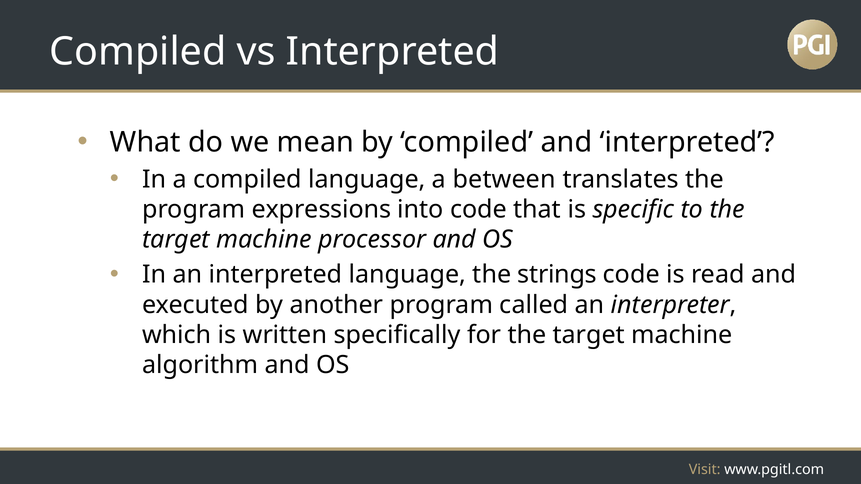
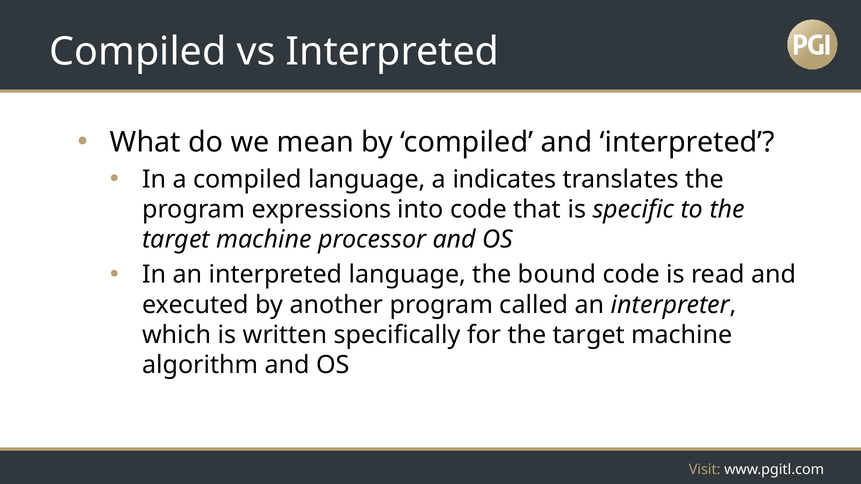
between: between -> indicates
strings: strings -> bound
